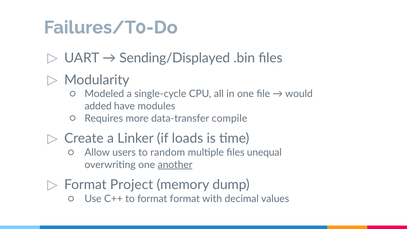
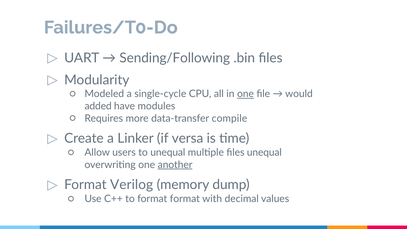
Sending/Displayed: Sending/Displayed -> Sending/Following
one at (245, 94) underline: none -> present
loads: loads -> versa
to random: random -> unequal
Project: Project -> Verilog
